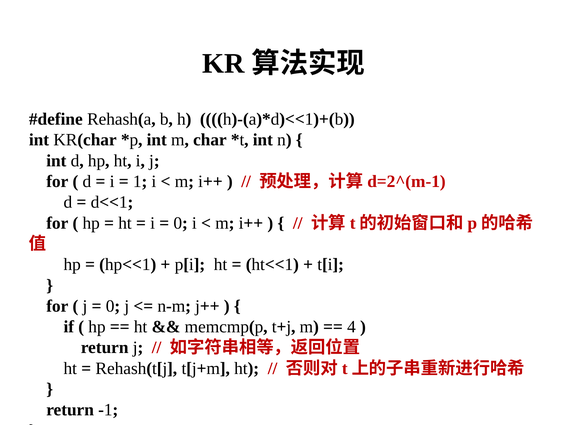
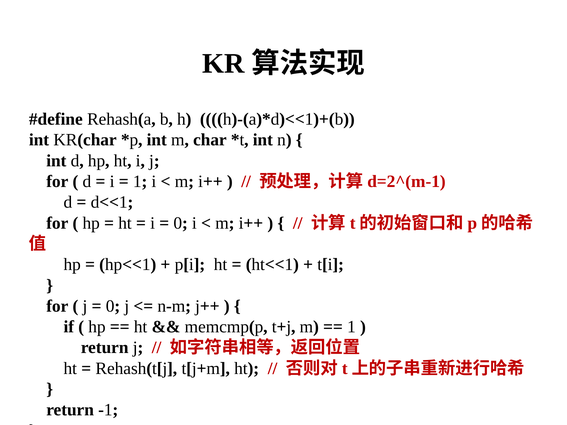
4 at (351, 327): 4 -> 1
